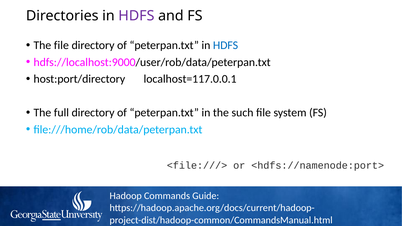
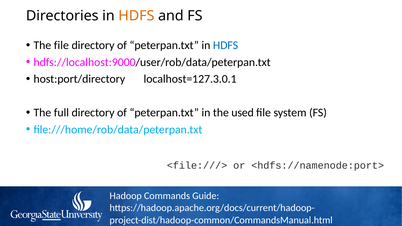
HDFS at (136, 16) colour: purple -> orange
localhost=117.0.0.1: localhost=117.0.0.1 -> localhost=127.3.0.1
such: such -> used
